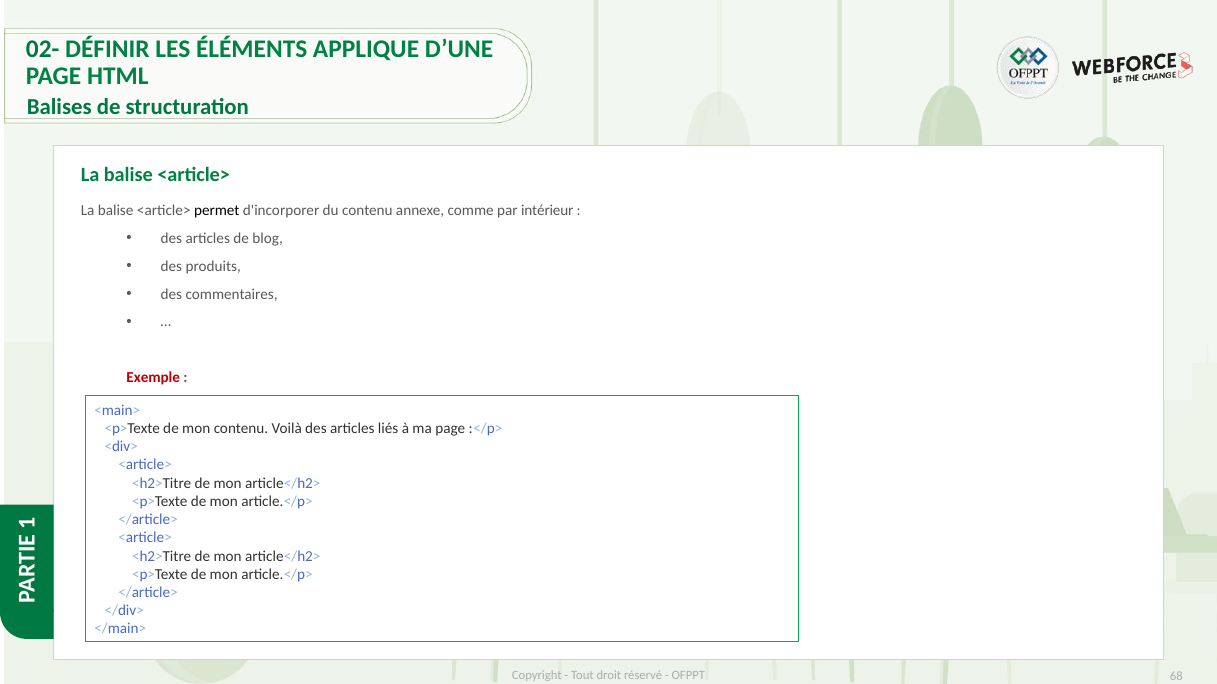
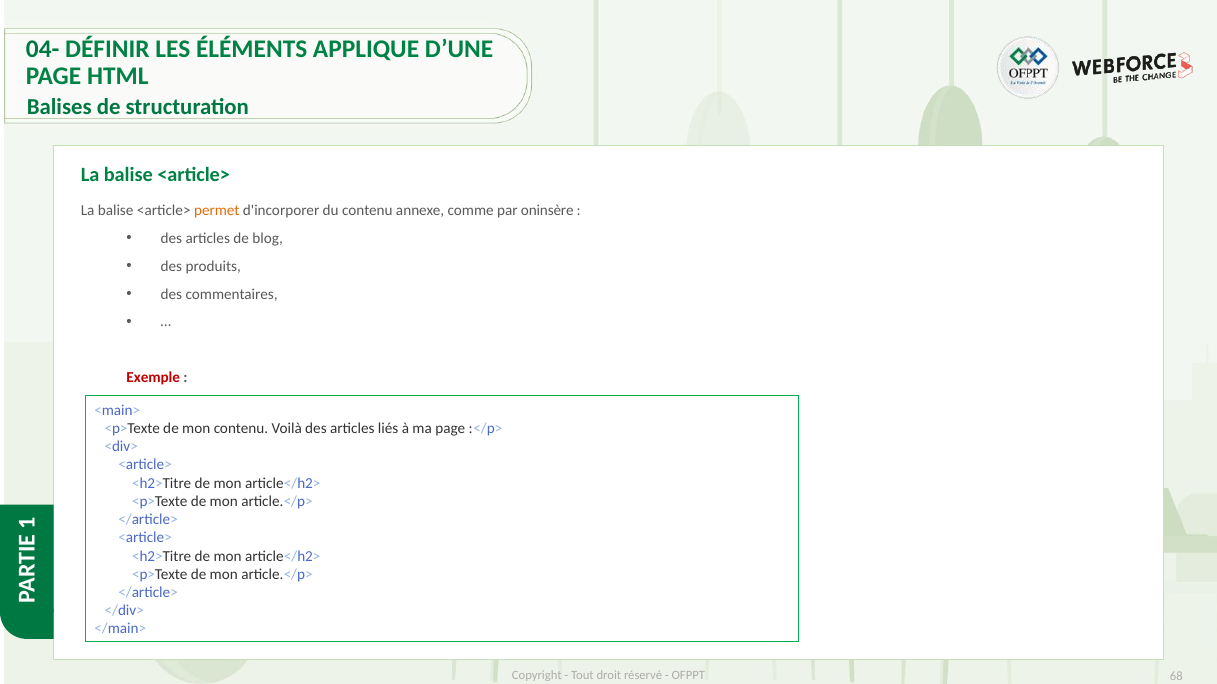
02-: 02- -> 04-
permet colour: black -> orange
intérieur: intérieur -> oninsère
